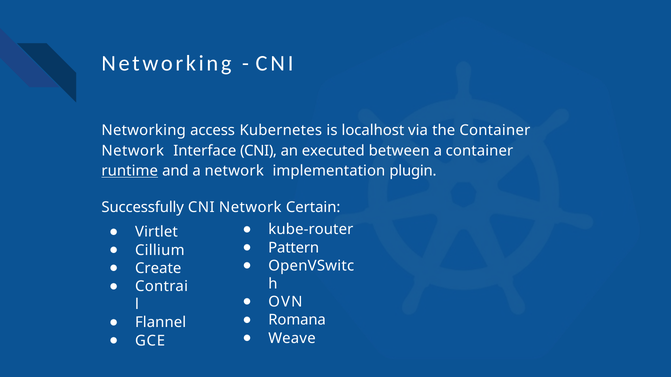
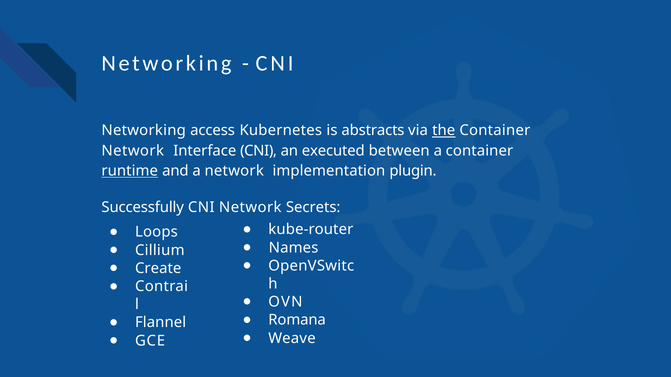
localhost: localhost -> abstracts
the underline: none -> present
Certain: Certain -> Secrets
Virtlet: Virtlet -> Loops
Pattern: Pattern -> Names
